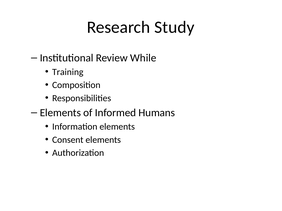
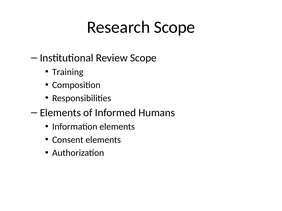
Research Study: Study -> Scope
Review While: While -> Scope
